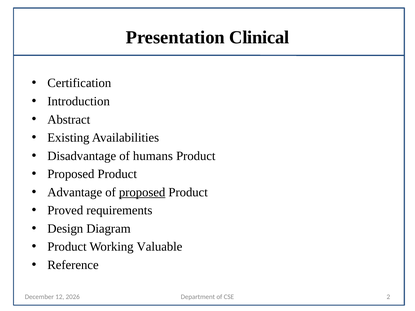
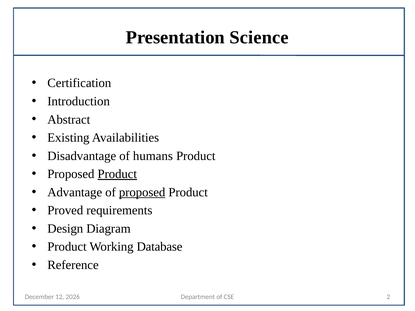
Clinical: Clinical -> Science
Product at (117, 174) underline: none -> present
Valuable: Valuable -> Database
